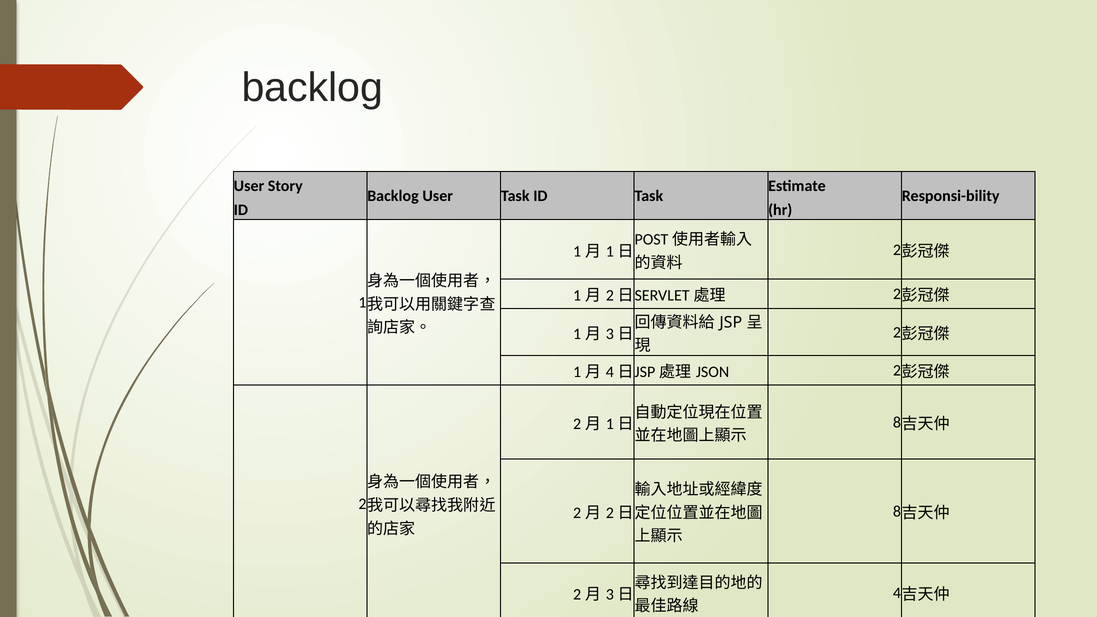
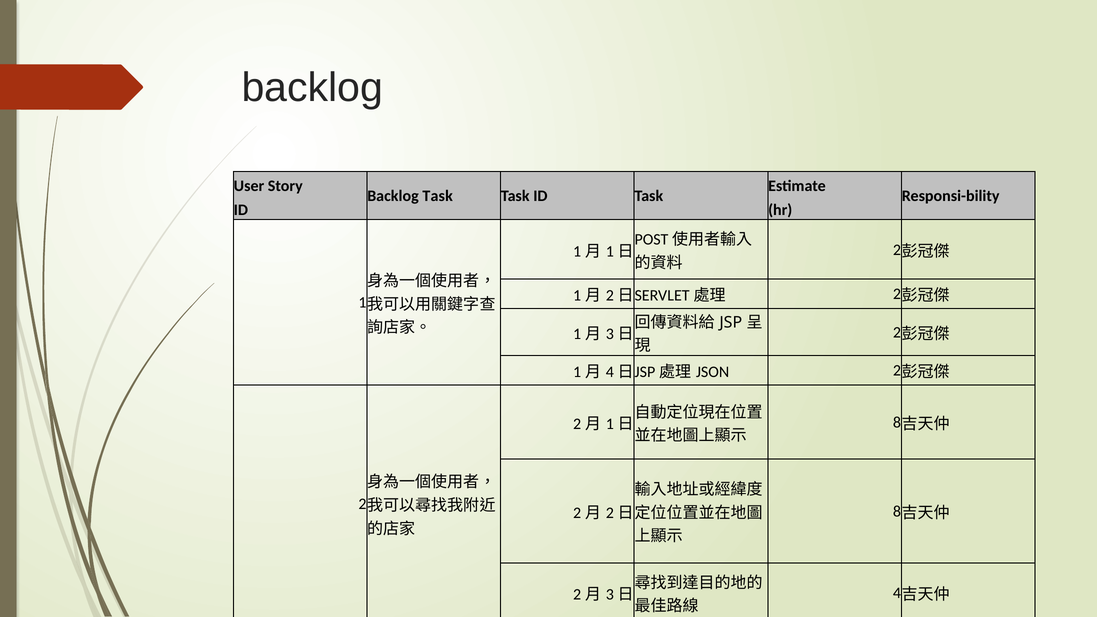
User at (438, 196): User -> Task
